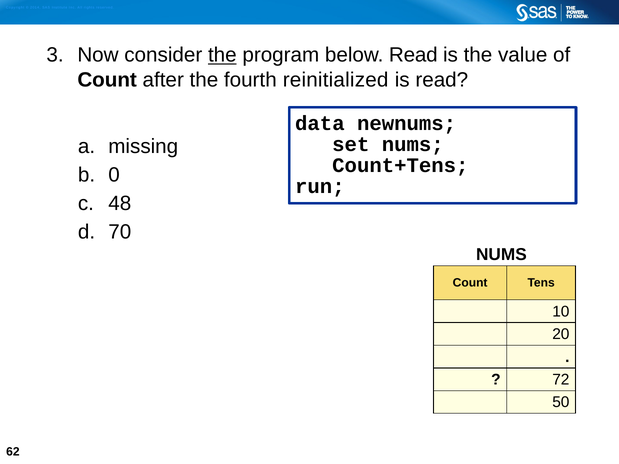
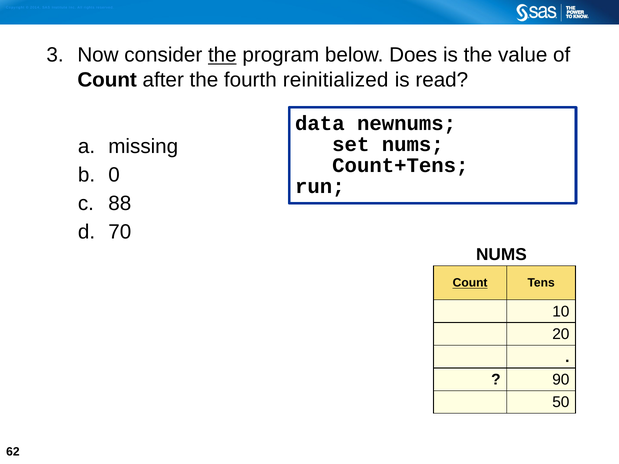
below Read: Read -> Does
48: 48 -> 88
Count at (470, 283) underline: none -> present
72: 72 -> 90
